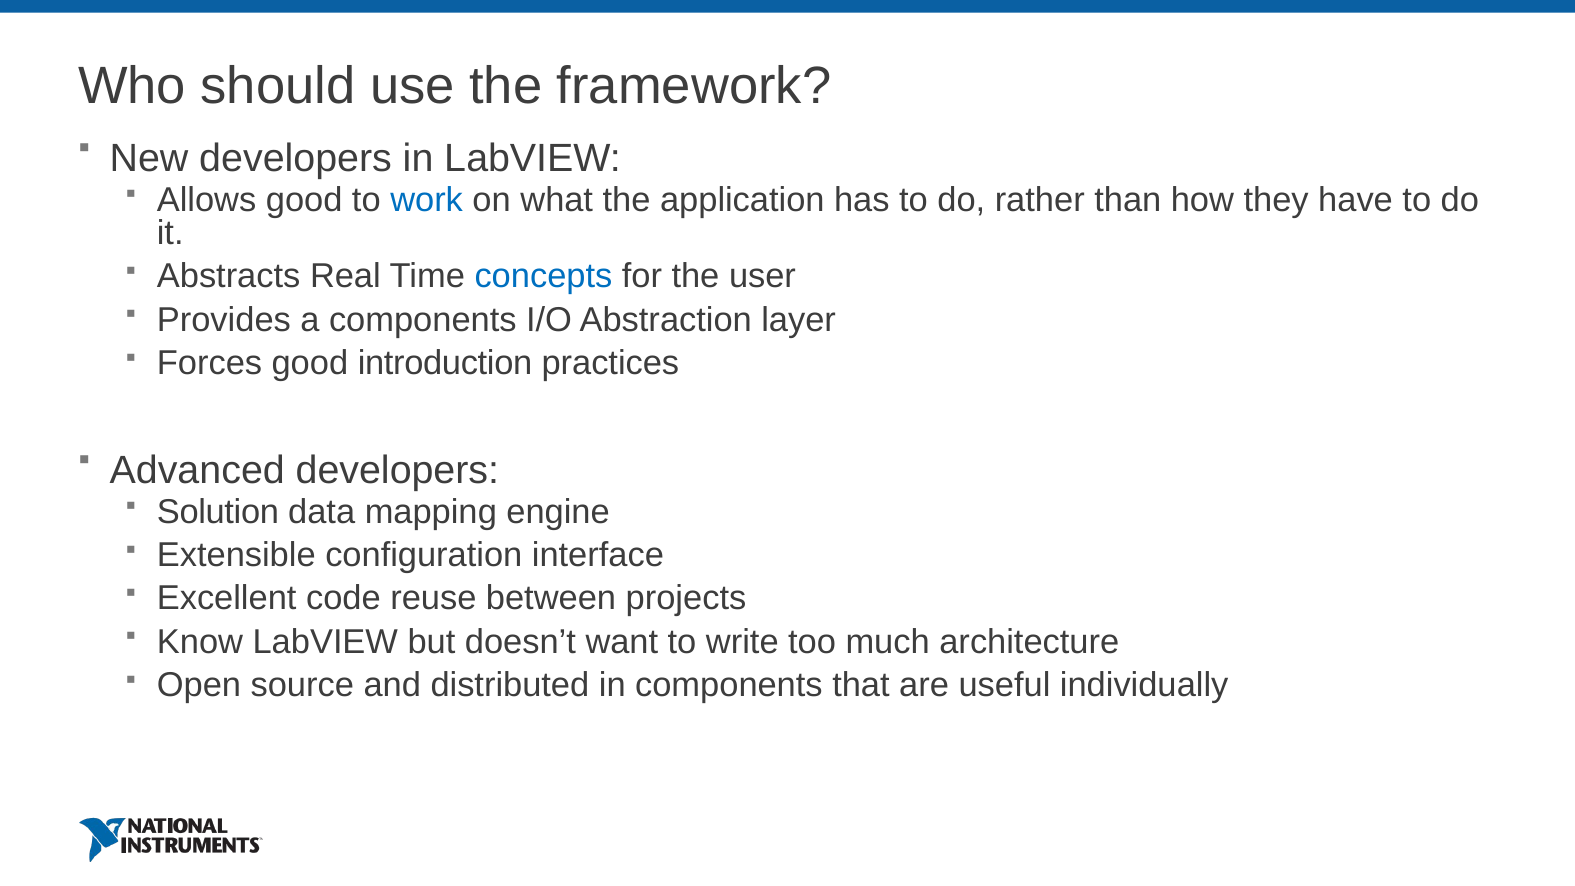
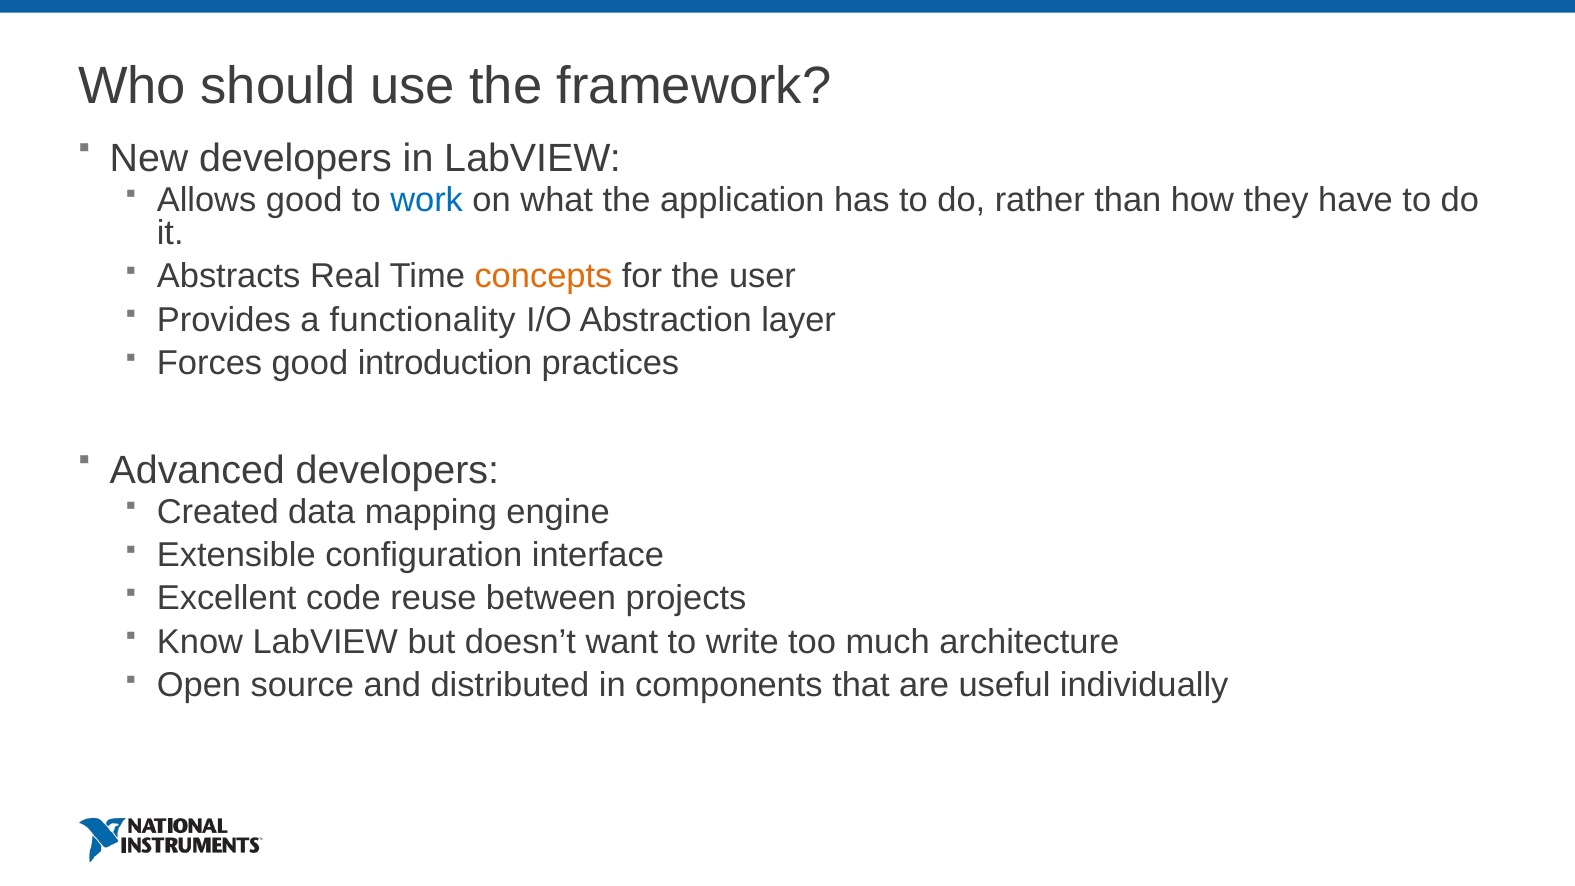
concepts colour: blue -> orange
a components: components -> functionality
Solution: Solution -> Created
